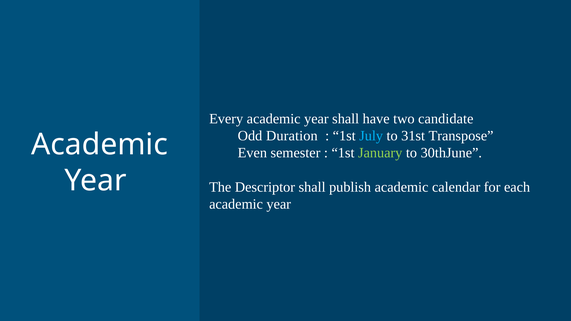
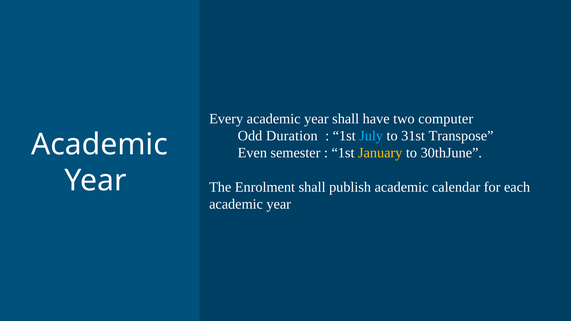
candidate: candidate -> computer
January colour: light green -> yellow
Descriptor: Descriptor -> Enrolment
